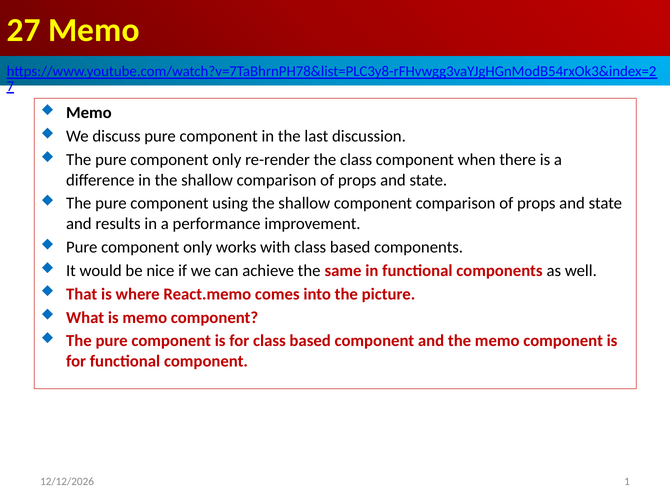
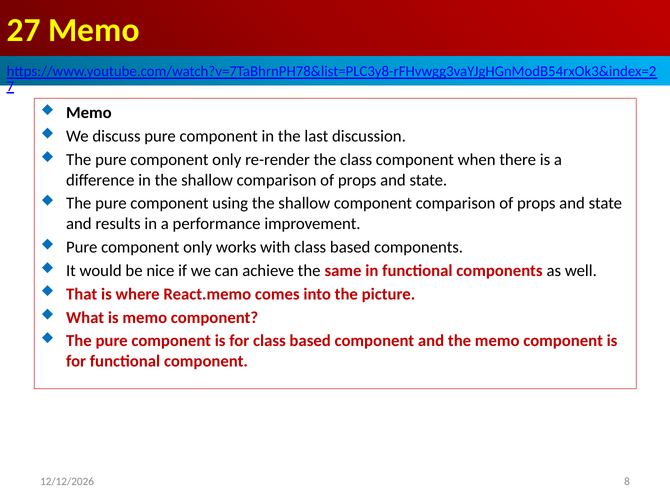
1: 1 -> 8
